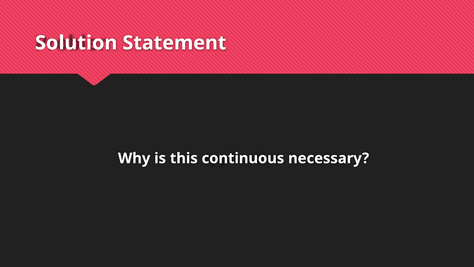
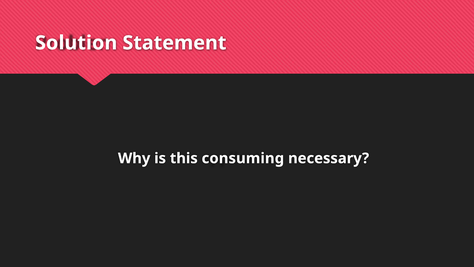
continuous: continuous -> consuming
